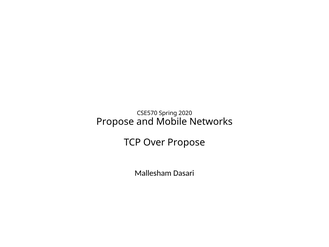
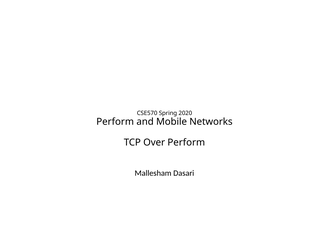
Propose at (115, 122): Propose -> Perform
Over Propose: Propose -> Perform
